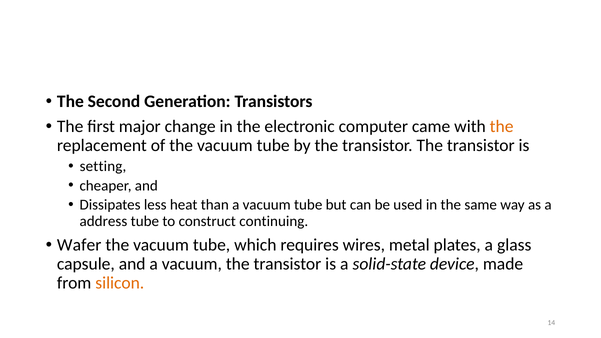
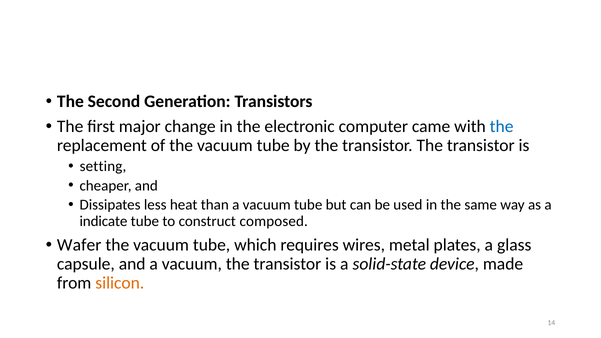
the at (502, 127) colour: orange -> blue
address: address -> indicate
continuing: continuing -> composed
